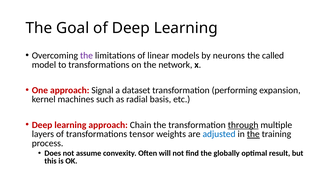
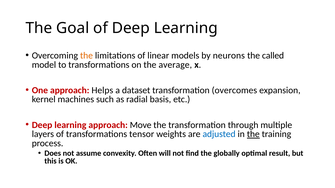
the at (86, 56) colour: purple -> orange
network: network -> average
Signal: Signal -> Helps
performing: performing -> overcomes
Chain: Chain -> Move
through underline: present -> none
